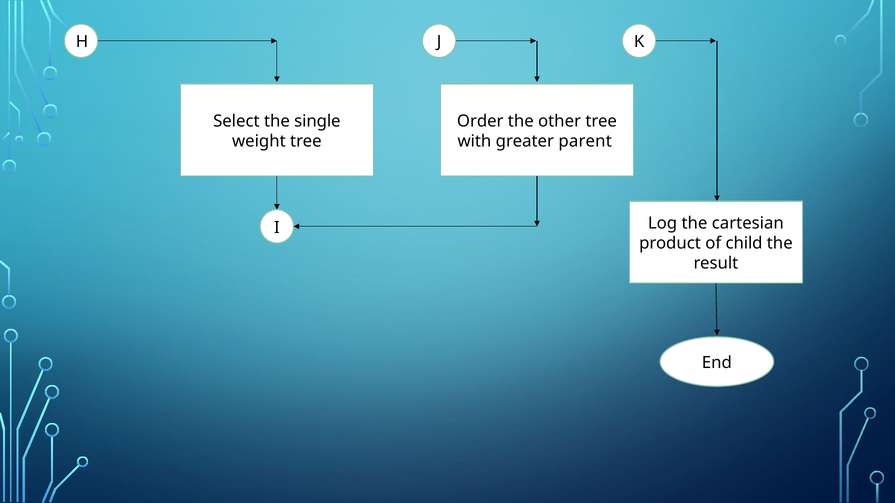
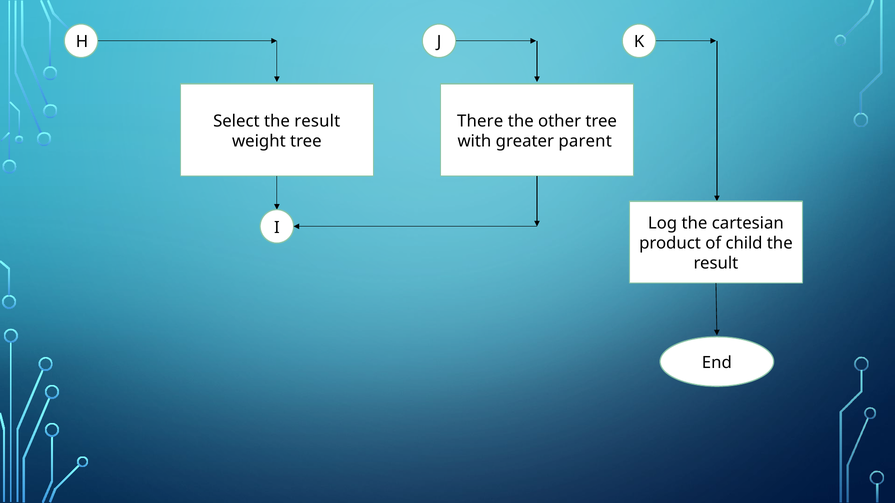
Select the single: single -> result
Order: Order -> There
